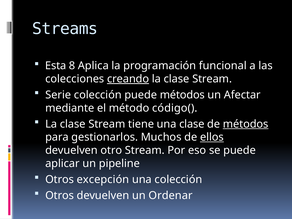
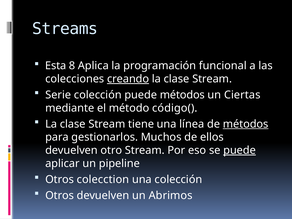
Afectar: Afectar -> Ciertas
una clase: clase -> línea
ellos underline: present -> none
puede at (240, 150) underline: none -> present
excepción: excepción -> colecction
Ordenar: Ordenar -> Abrimos
